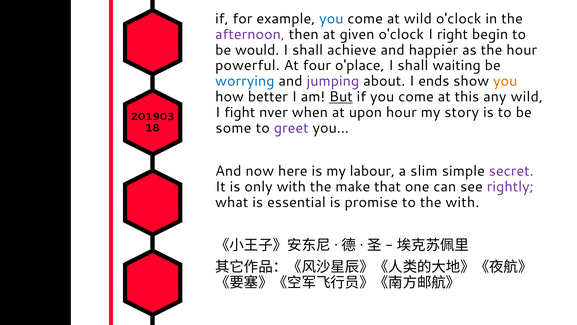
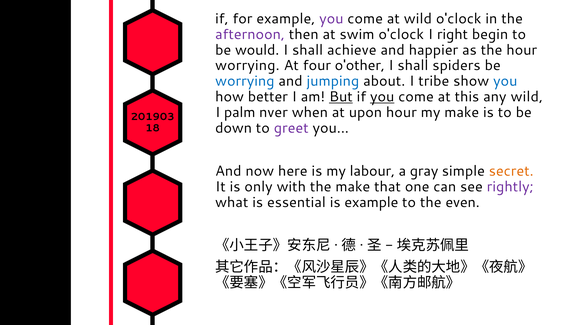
you at (331, 19) colour: blue -> purple
given: given -> swim
powerful at (247, 65): powerful -> worrying
o'place: o'place -> o'other
waiting: waiting -> spiders
jumping colour: purple -> blue
ends: ends -> tribe
you at (505, 81) colour: orange -> blue
you at (382, 97) underline: none -> present
fight: fight -> palm
my story: story -> make
some: some -> down
slim: slim -> gray
secret colour: purple -> orange
is promise: promise -> example
the with: with -> even
